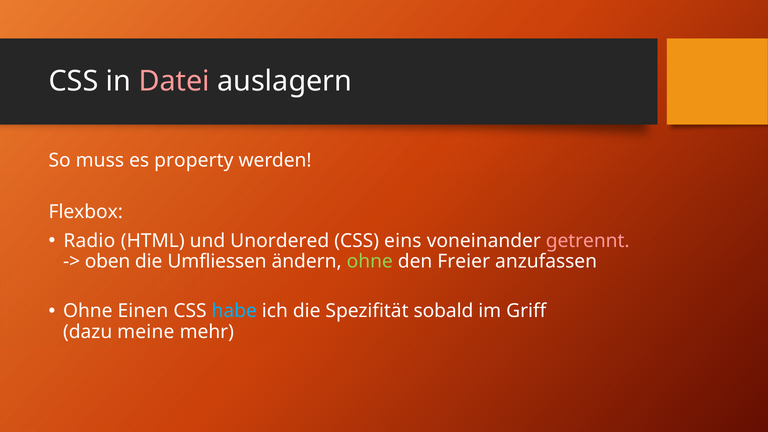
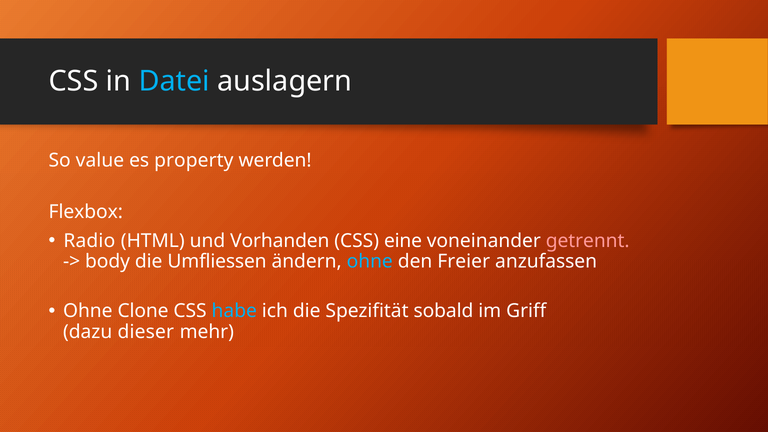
Datei colour: pink -> light blue
muss: muss -> value
Unordered: Unordered -> Vorhanden
eins: eins -> eine
oben: oben -> body
ohne at (370, 262) colour: light green -> light blue
Einen: Einen -> Clone
meine: meine -> dieser
